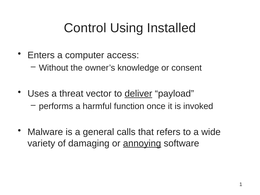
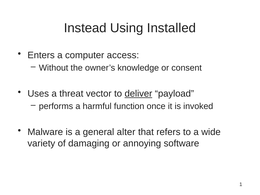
Control: Control -> Instead
calls: calls -> alter
annoying underline: present -> none
